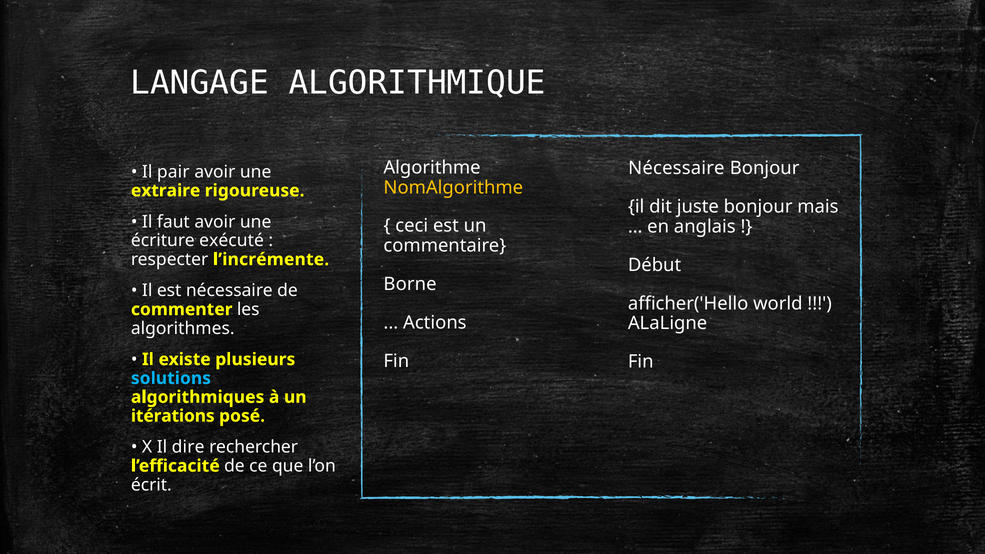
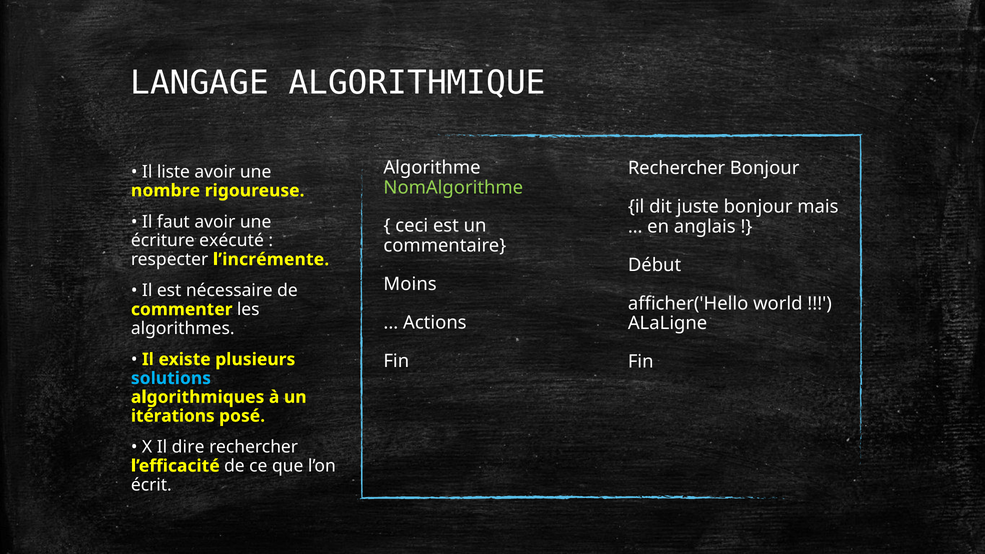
Nécessaire at (676, 168): Nécessaire -> Rechercher
pair: pair -> liste
NomAlgorithme colour: yellow -> light green
extraire: extraire -> nombre
Borne: Borne -> Moins
